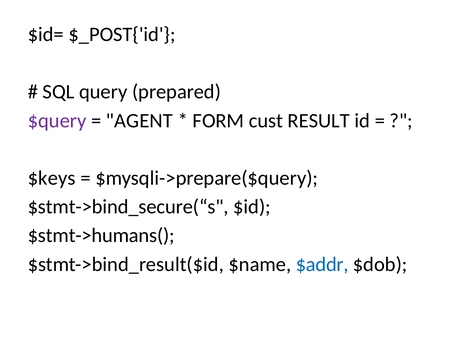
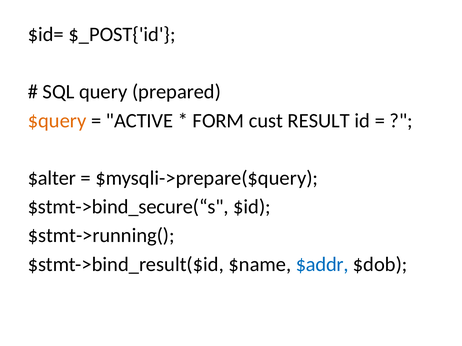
$query colour: purple -> orange
AGENT: AGENT -> ACTIVE
$keys: $keys -> $alter
$stmt->humans(: $stmt->humans( -> $stmt->running(
